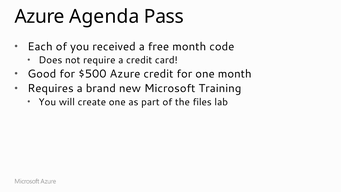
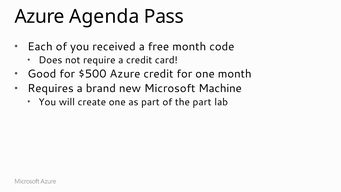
Training: Training -> Machine
the files: files -> part
